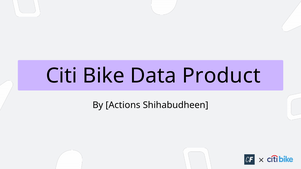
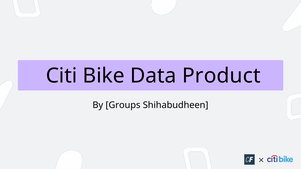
Actions: Actions -> Groups
